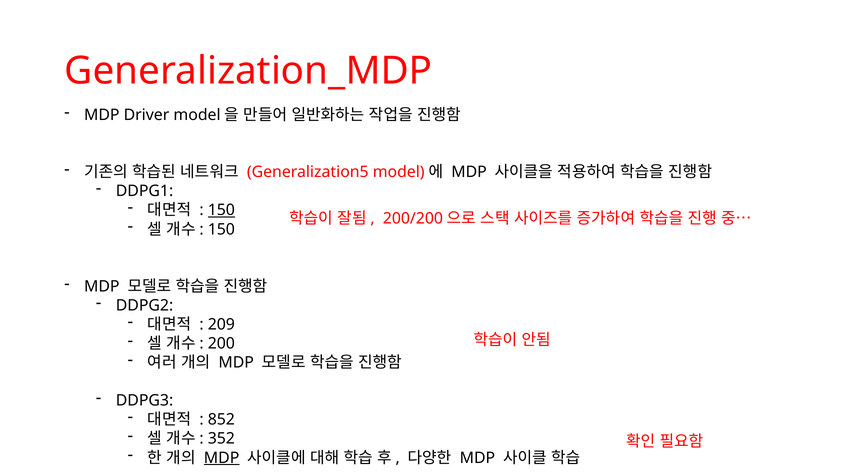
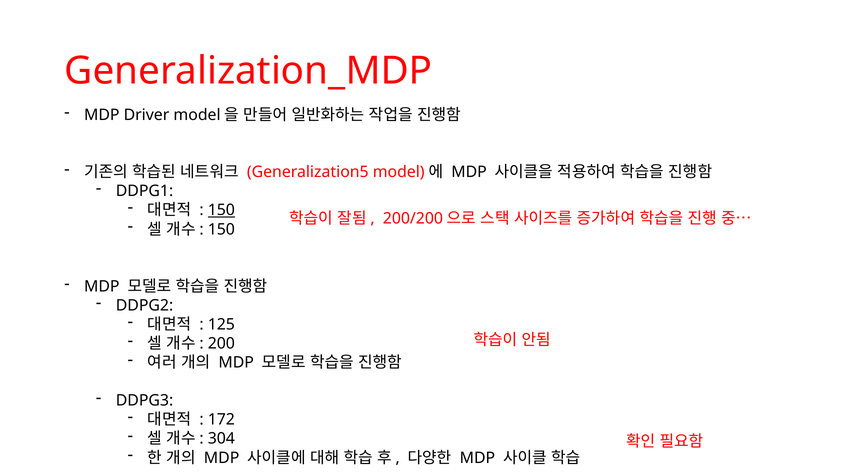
209: 209 -> 125
852: 852 -> 172
352: 352 -> 304
MDP at (222, 457) underline: present -> none
